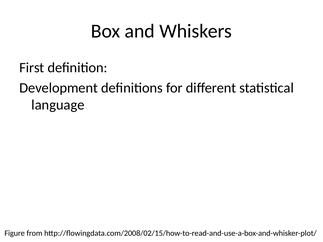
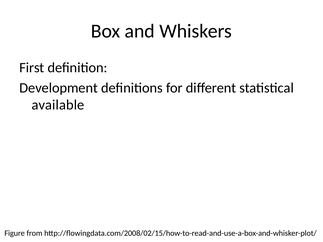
language: language -> available
